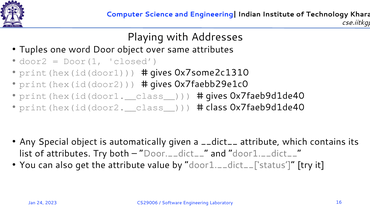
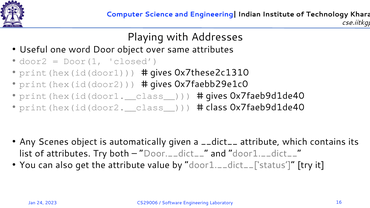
Tuples: Tuples -> Useful
0x7some2c1310: 0x7some2c1310 -> 0x7these2c1310
Special: Special -> Scenes
